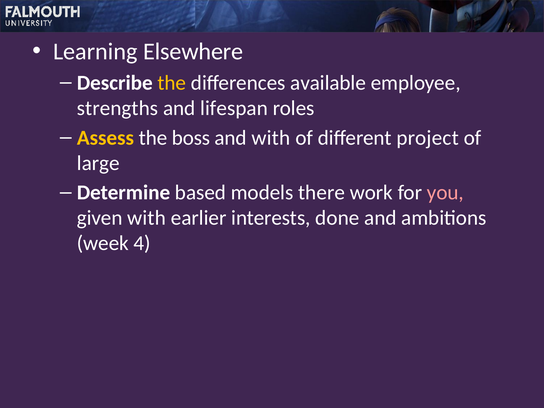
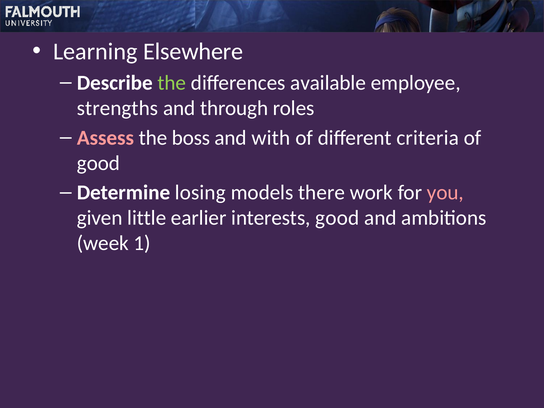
the at (172, 83) colour: yellow -> light green
lifespan: lifespan -> through
Assess colour: yellow -> pink
project: project -> criteria
large at (98, 163): large -> good
based: based -> losing
given with: with -> little
interests done: done -> good
4: 4 -> 1
